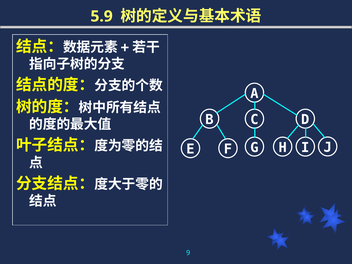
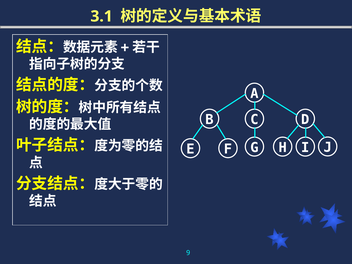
5.9: 5.9 -> 3.1
